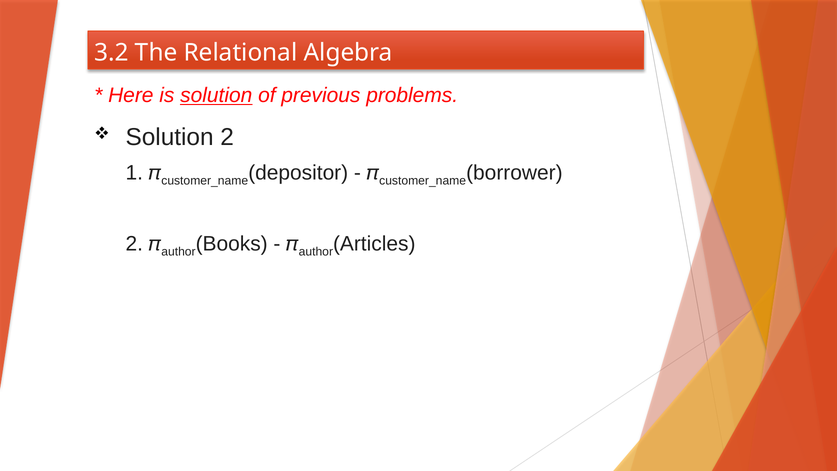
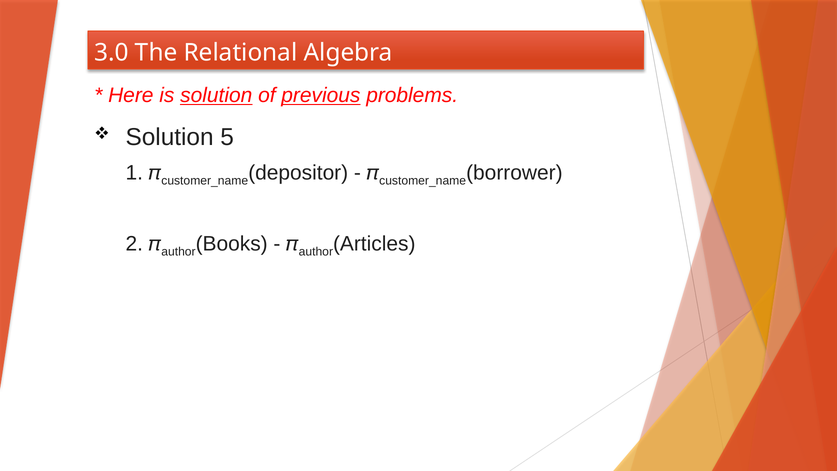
3.2: 3.2 -> 3.0
previous underline: none -> present
Solution 2: 2 -> 5
